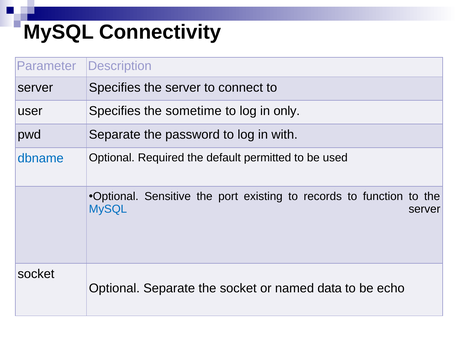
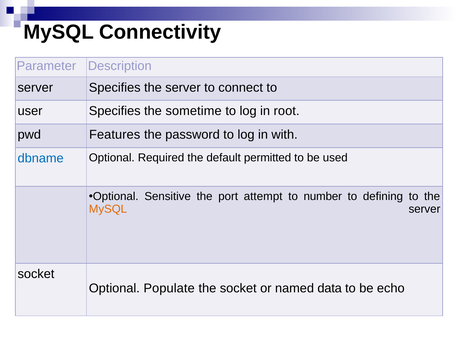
only: only -> root
pwd Separate: Separate -> Features
existing: existing -> attempt
records: records -> number
function: function -> defining
MySQL at (108, 209) colour: blue -> orange
Optional Separate: Separate -> Populate
